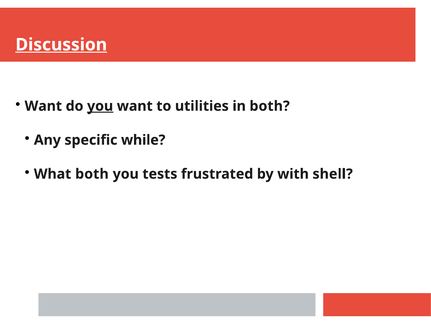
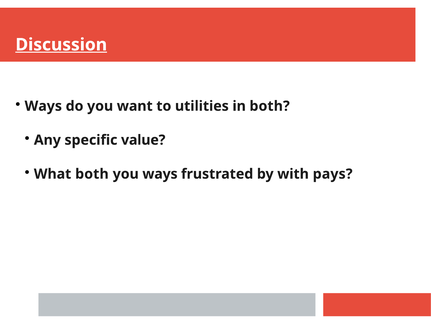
Want at (43, 106): Want -> Ways
you at (100, 106) underline: present -> none
while: while -> value
you tests: tests -> ways
shell: shell -> pays
